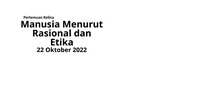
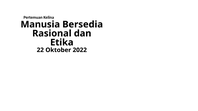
Menurut: Menurut -> Bersedia
